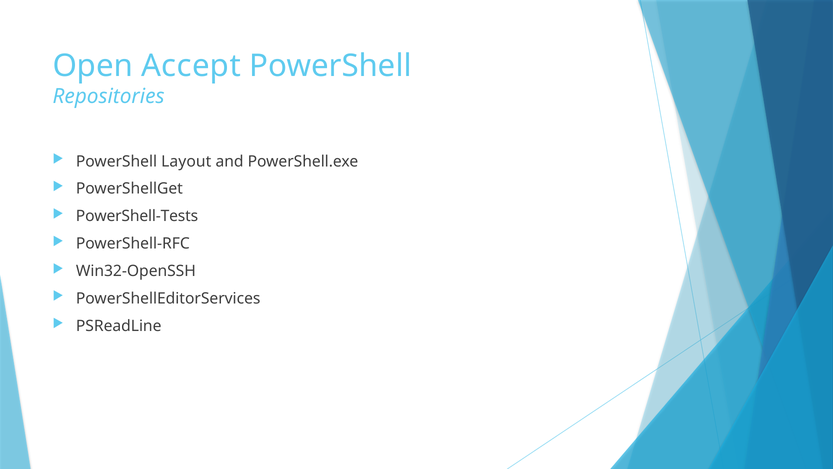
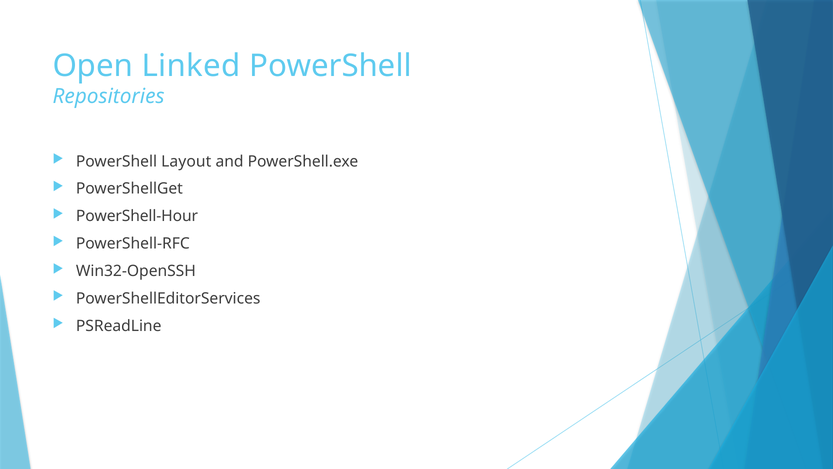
Accept: Accept -> Linked
PowerShell-Tests: PowerShell-Tests -> PowerShell-Hour
